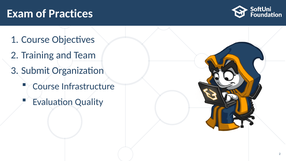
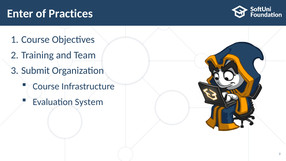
Exam: Exam -> Enter
Quality: Quality -> System
